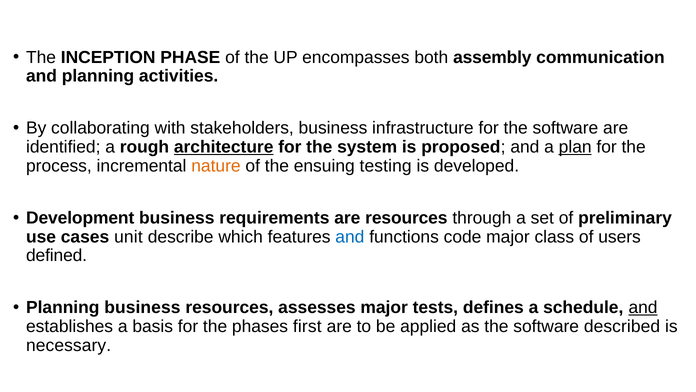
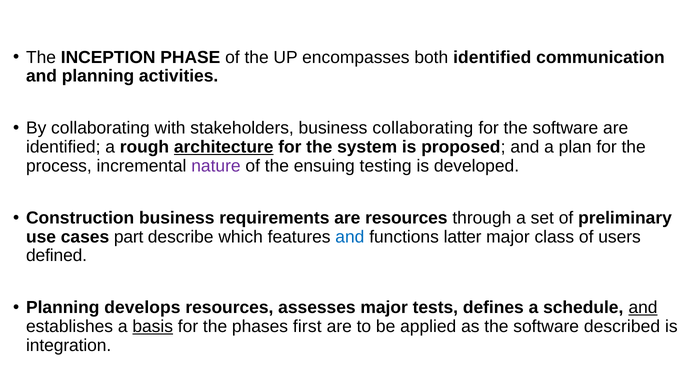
both assembly: assembly -> identified
business infrastructure: infrastructure -> collaborating
plan underline: present -> none
nature colour: orange -> purple
Development: Development -> Construction
unit: unit -> part
code: code -> latter
Planning business: business -> develops
basis underline: none -> present
necessary: necessary -> integration
